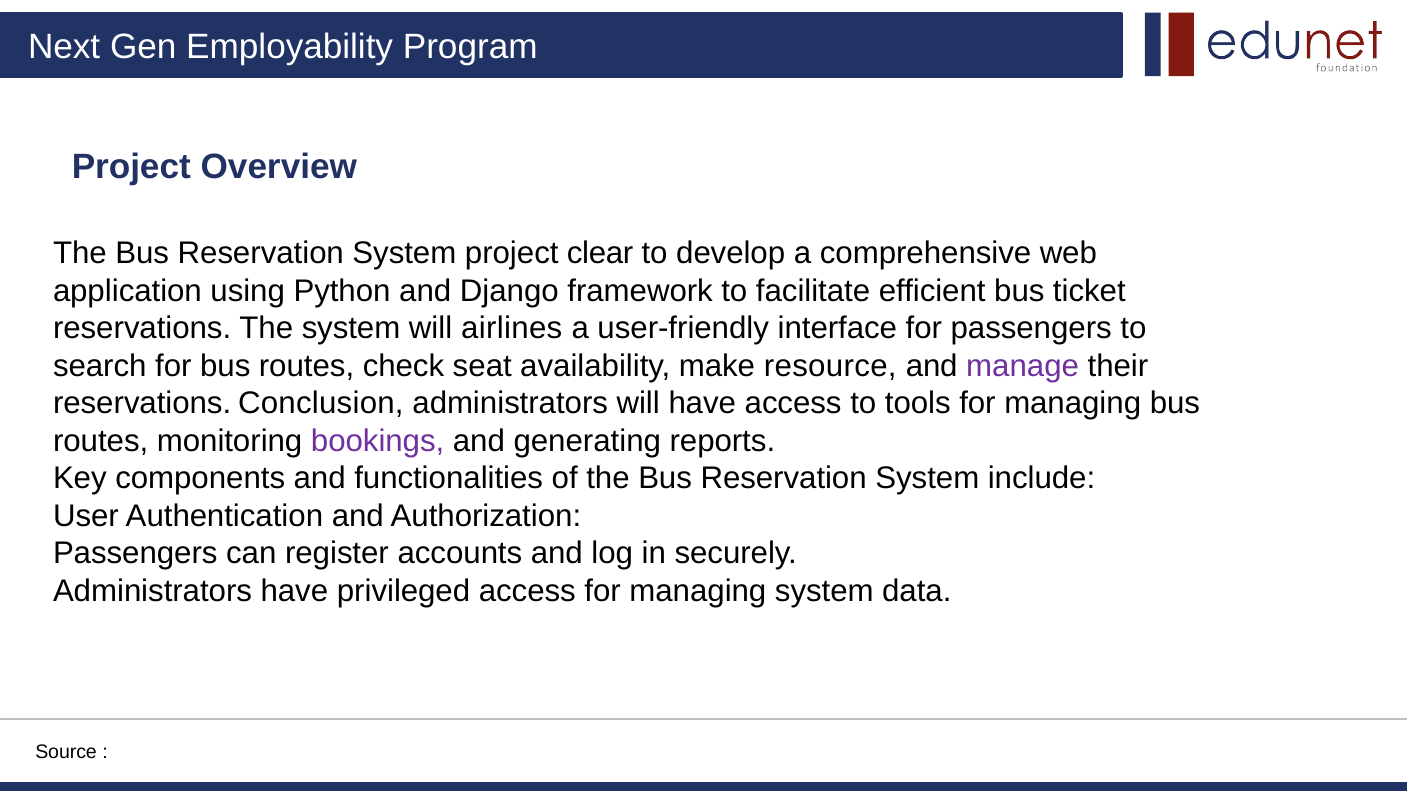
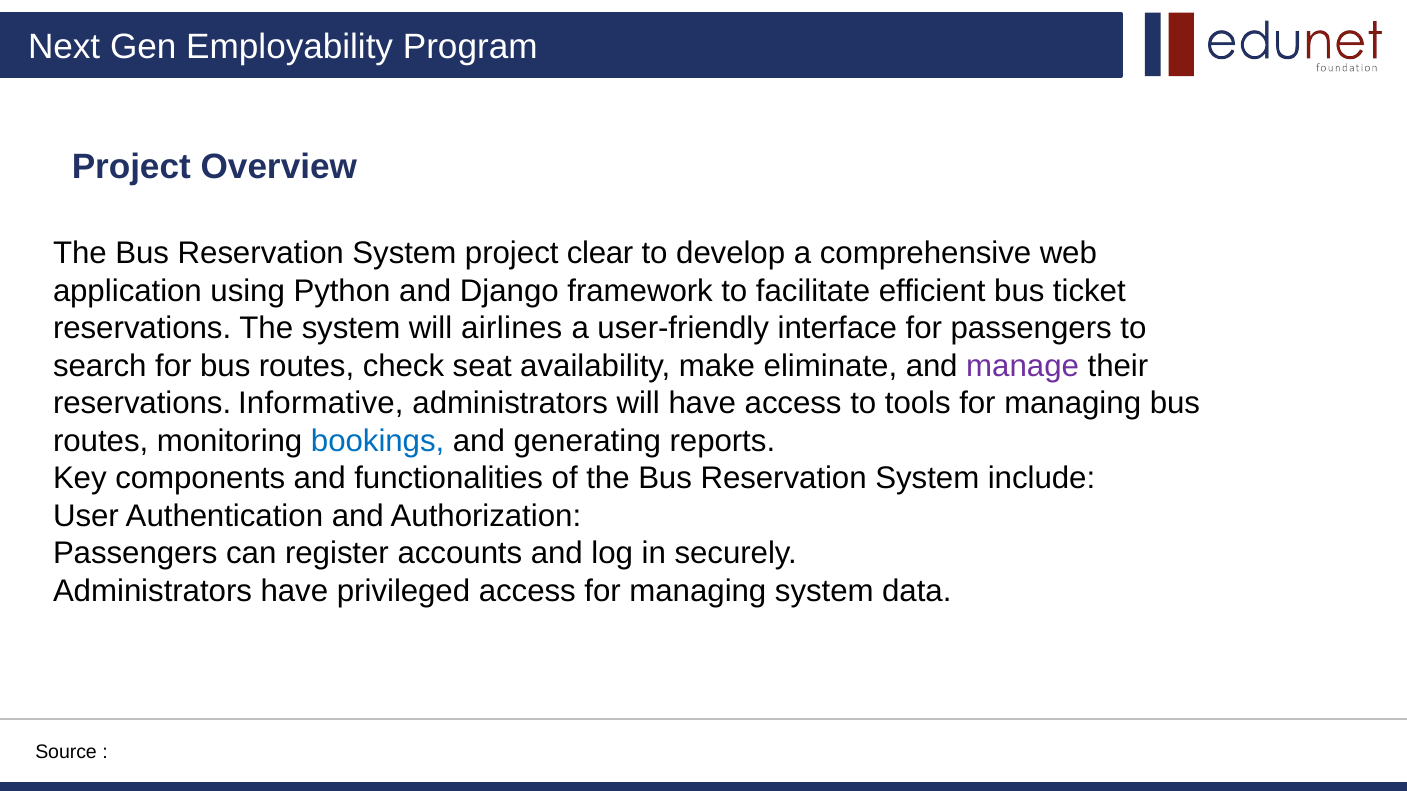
resource: resource -> eliminate
Conclusion: Conclusion -> Informative
bookings colour: purple -> blue
